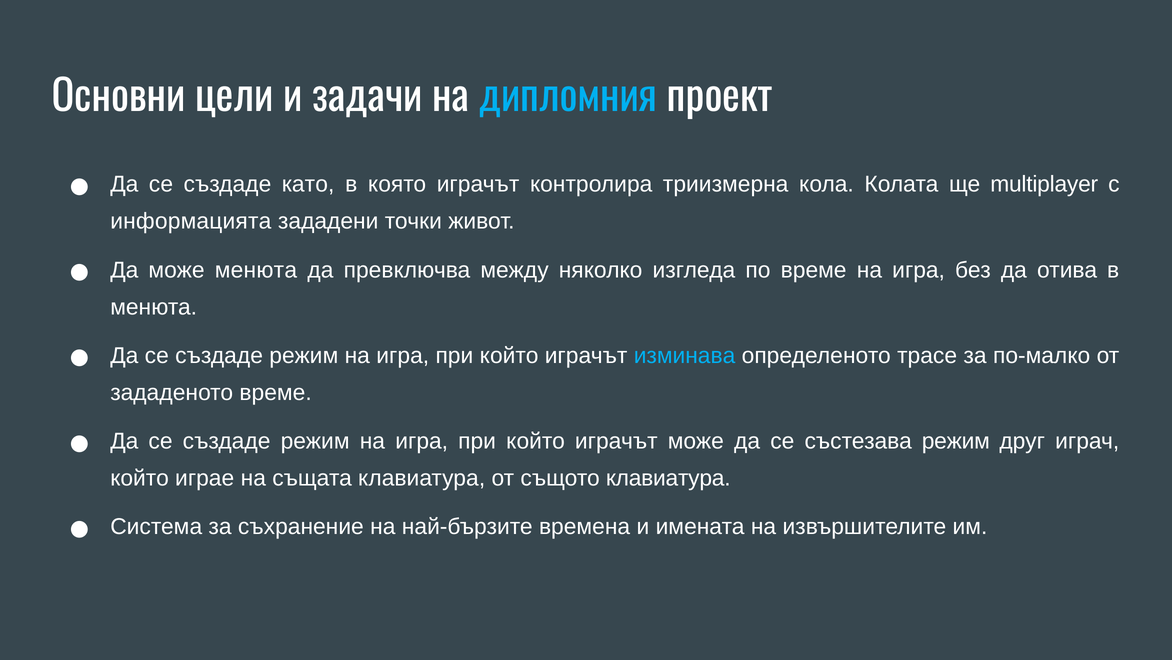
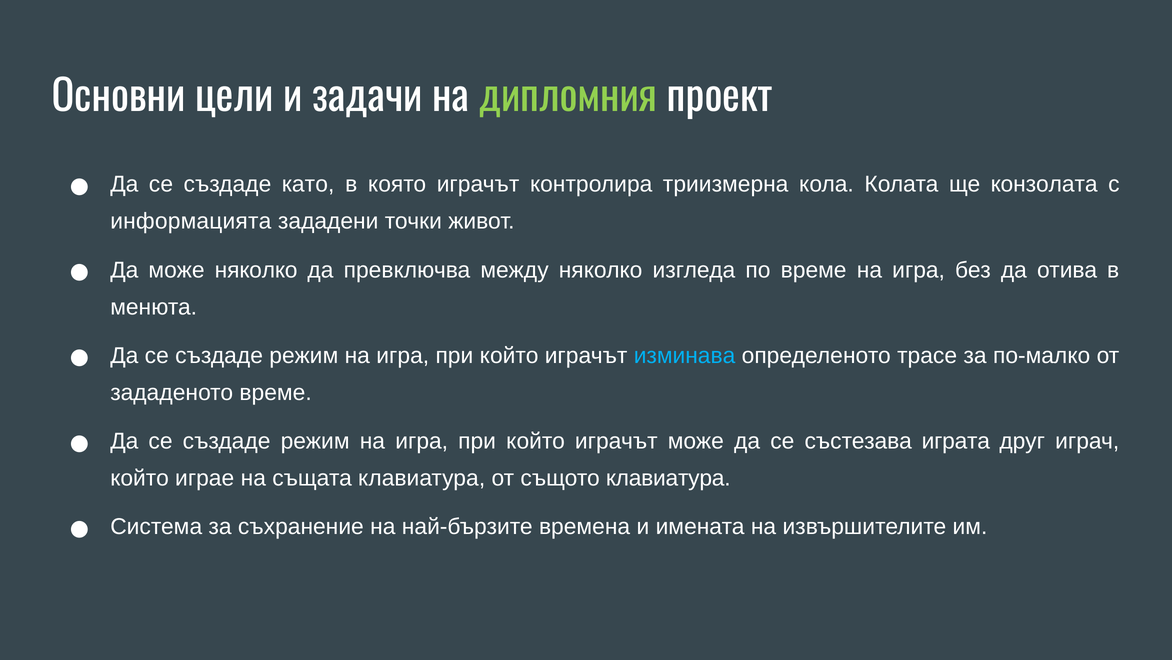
дипломния colour: light blue -> light green
multiplayer: multiplayer -> конзолата
може менюта: менюта -> няколко
състезава режим: режим -> играта
